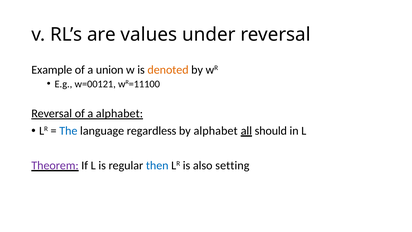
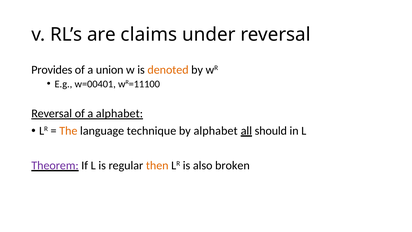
values: values -> claims
Example: Example -> Provides
w=00121: w=00121 -> w=00401
The colour: blue -> orange
regardless: regardless -> technique
then colour: blue -> orange
setting: setting -> broken
